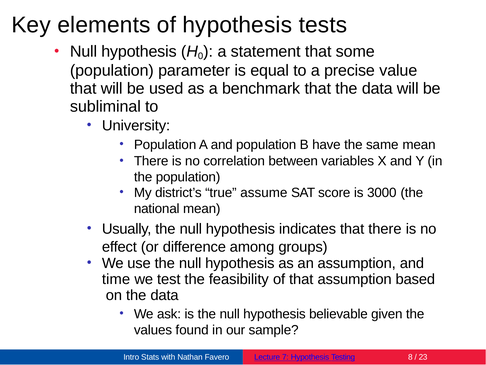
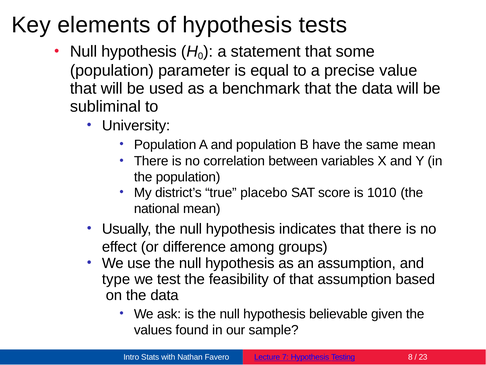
assume: assume -> placebo
3000: 3000 -> 1010
time: time -> type
